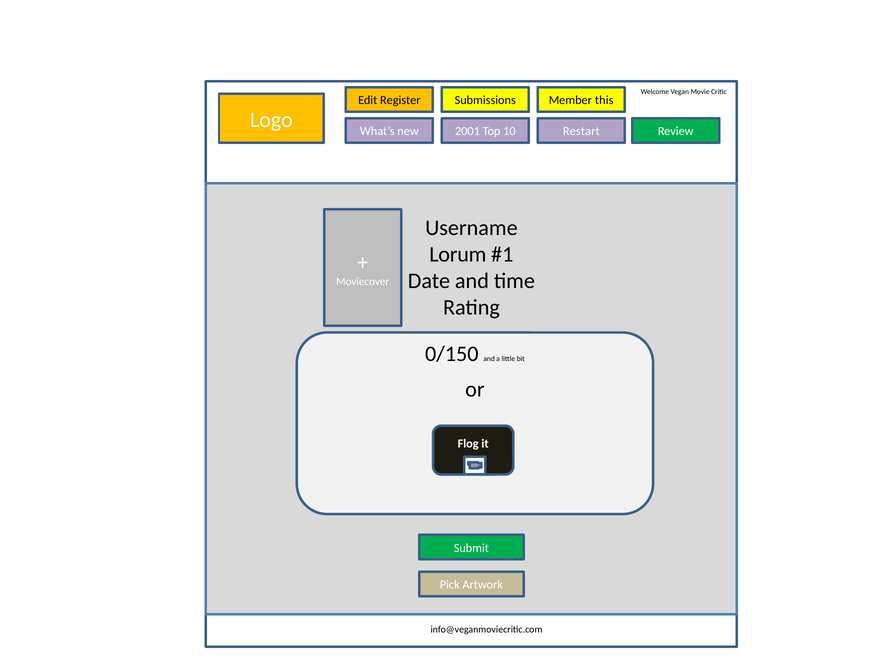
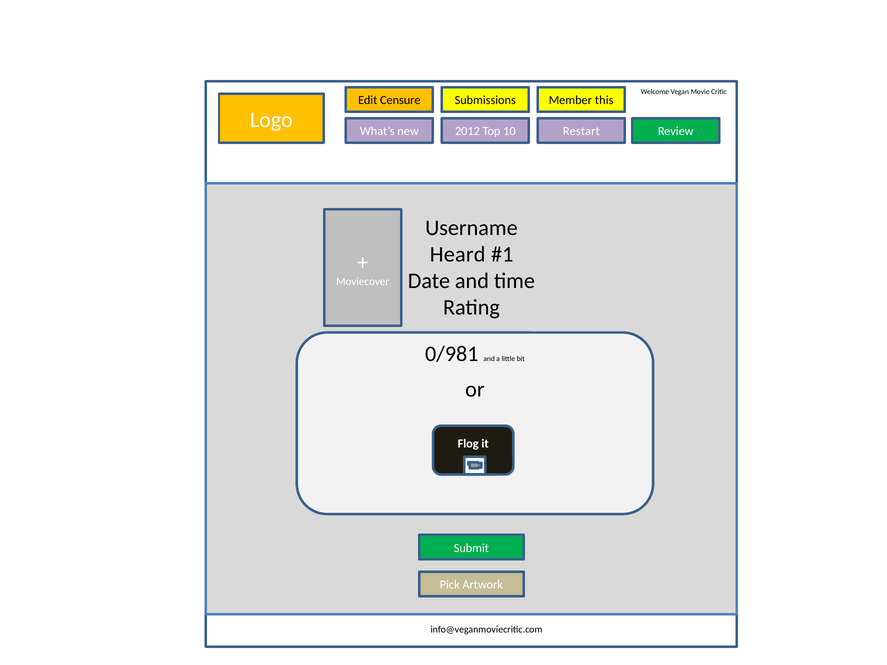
Register: Register -> Censure
2001: 2001 -> 2012
Lorum: Lorum -> Heard
0/150: 0/150 -> 0/981
